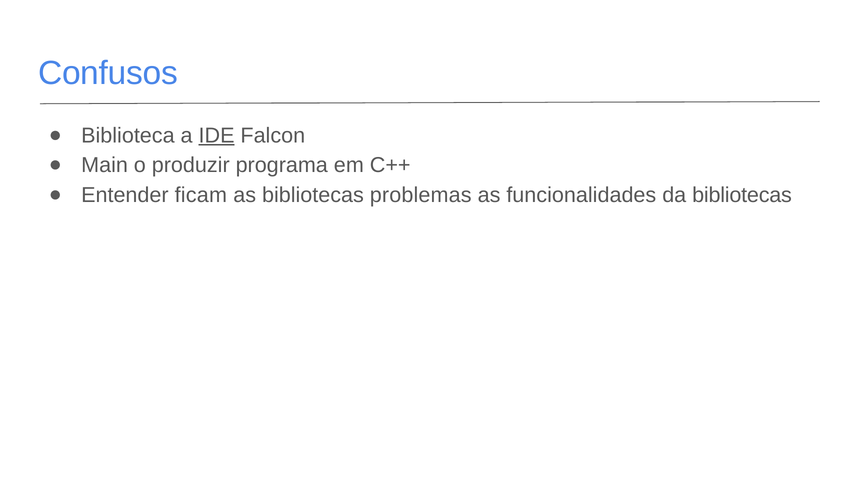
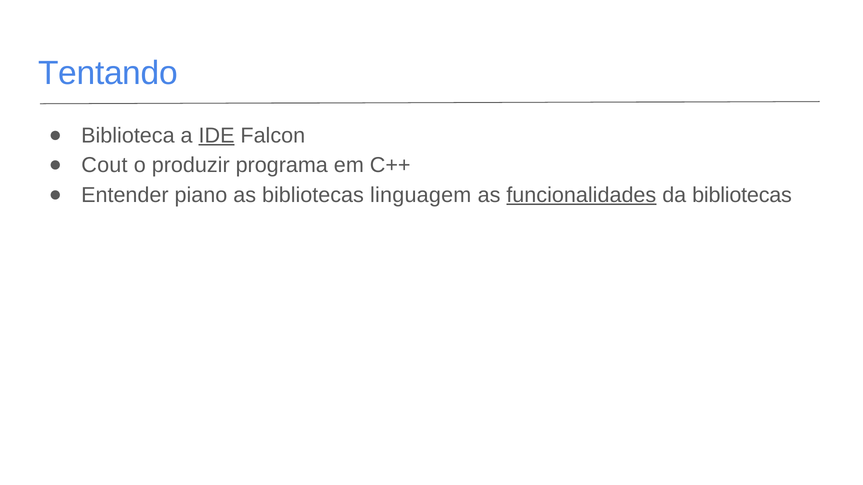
Confusos: Confusos -> Tentando
Main: Main -> Cout
ficam: ficam -> piano
problemas: problemas -> linguagem
funcionalidades underline: none -> present
